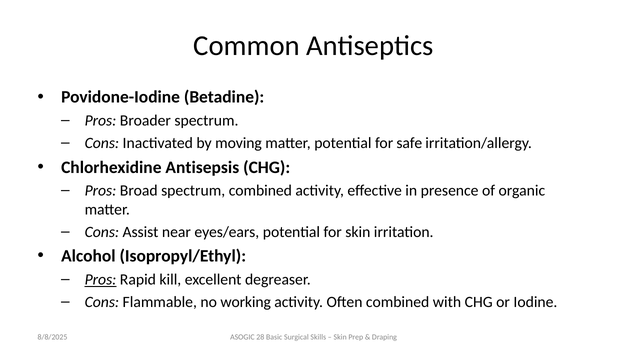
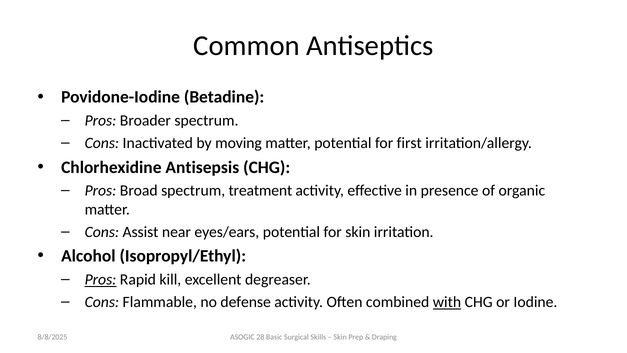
safe: safe -> first
spectrum combined: combined -> treatment
working: working -> defense
with underline: none -> present
